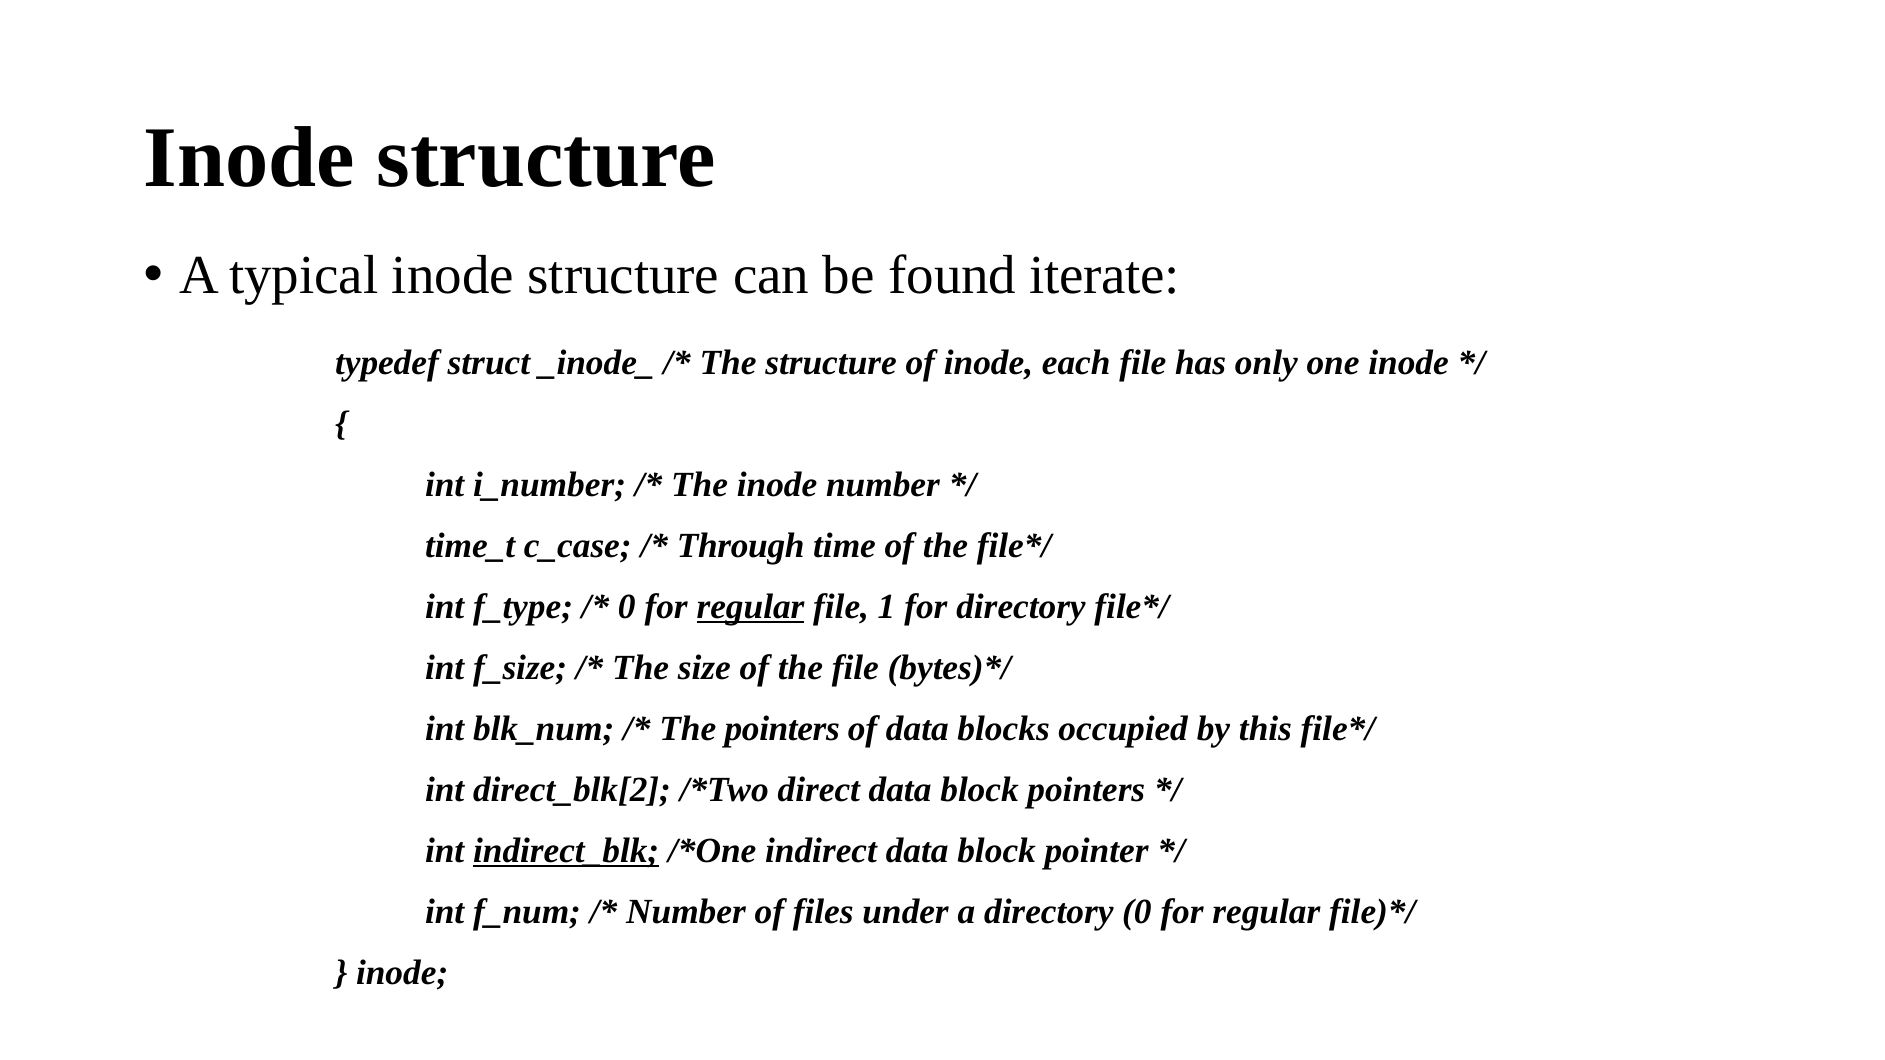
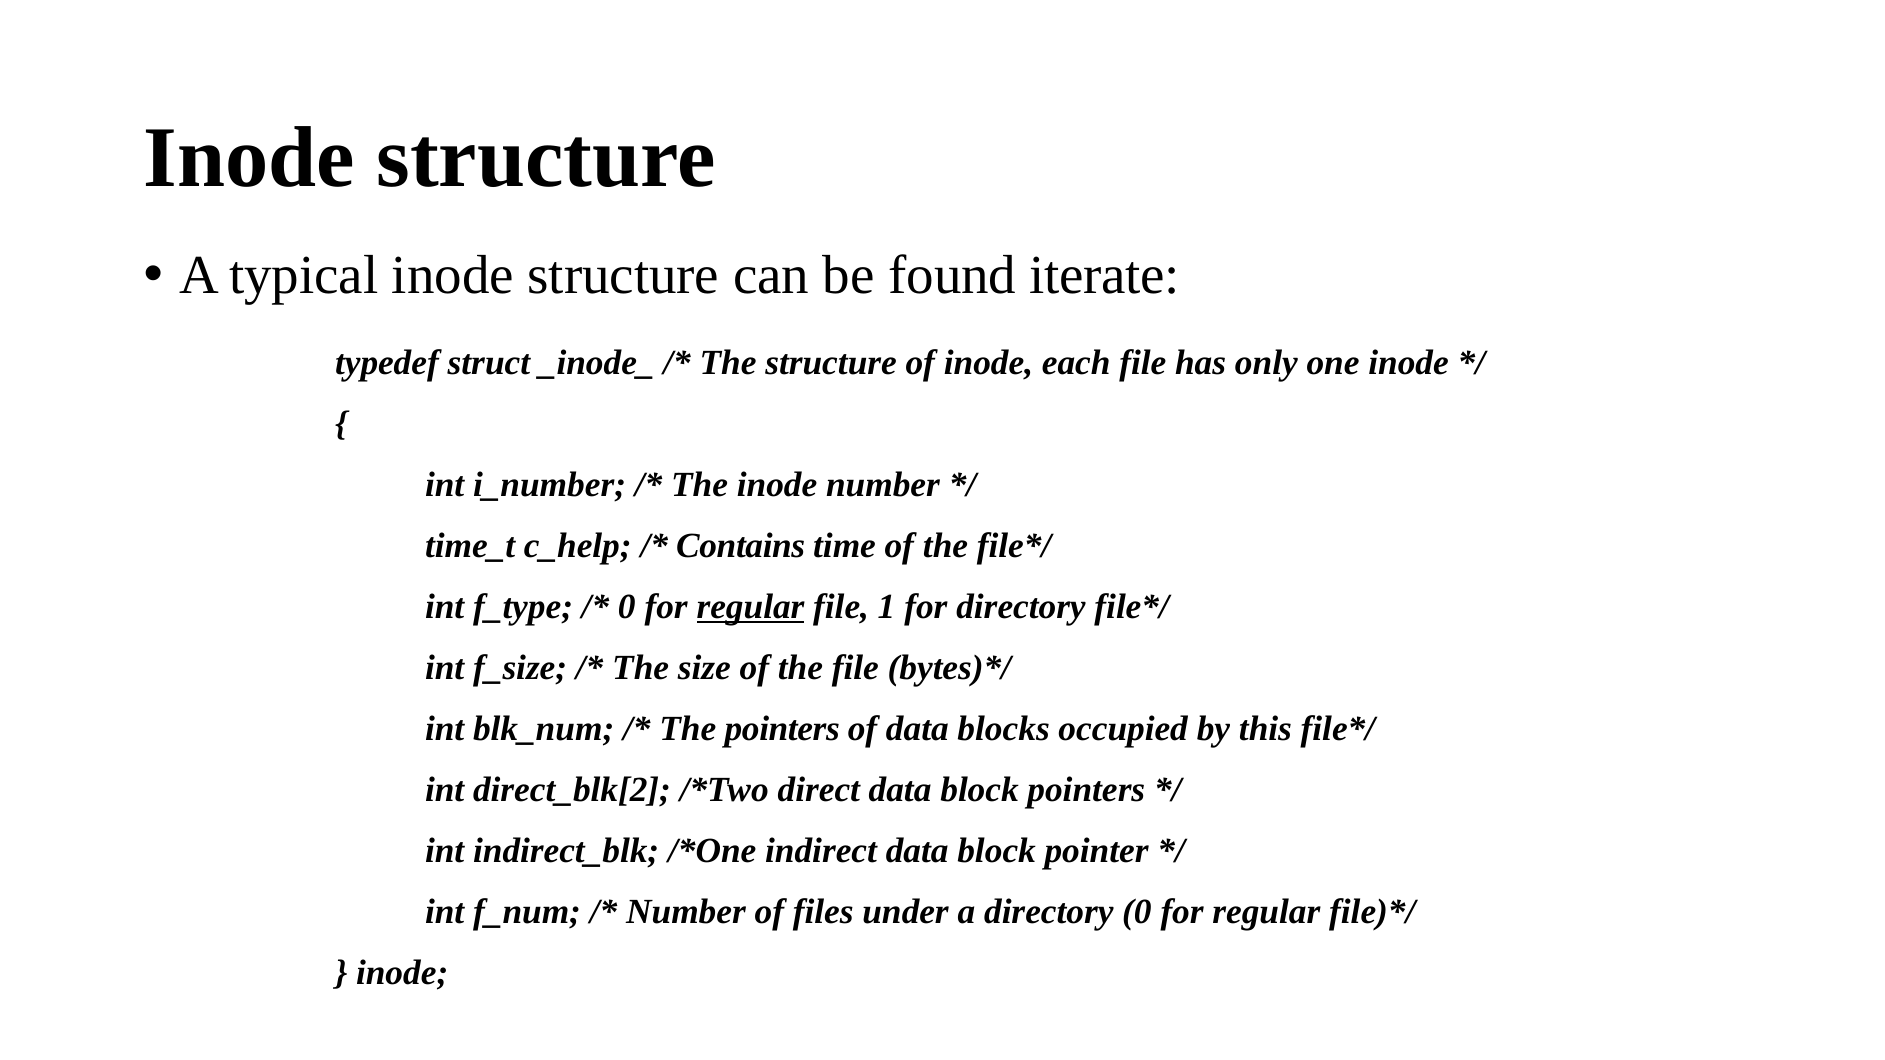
c_case: c_case -> c_help
Through: Through -> Contains
indirect_blk underline: present -> none
